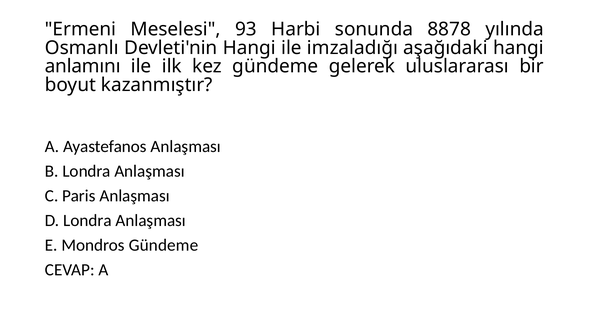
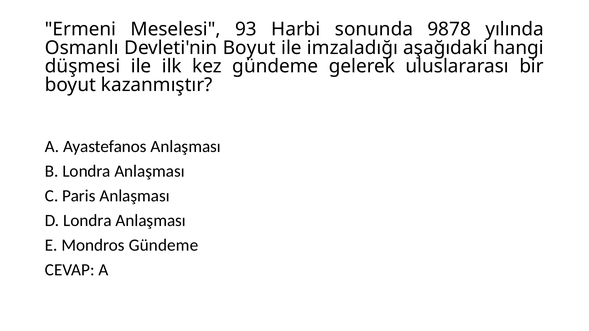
8878: 8878 -> 9878
Devleti'nin Hangi: Hangi -> Boyut
anlamını: anlamını -> düşmesi
